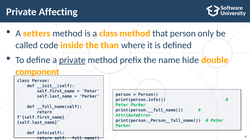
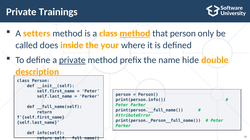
Affecting: Affecting -> Trainings
method at (135, 34) underline: none -> present
code: code -> does
than: than -> your
component: component -> description
